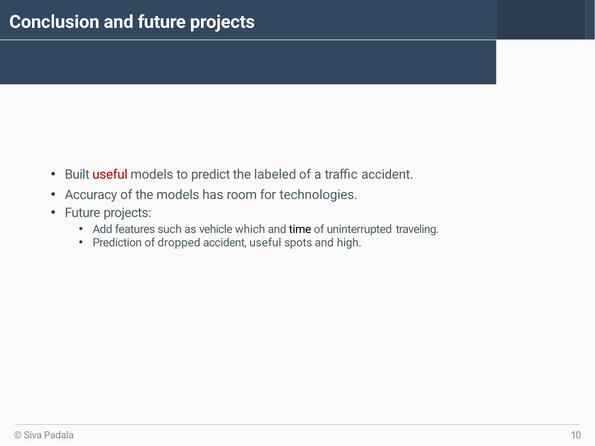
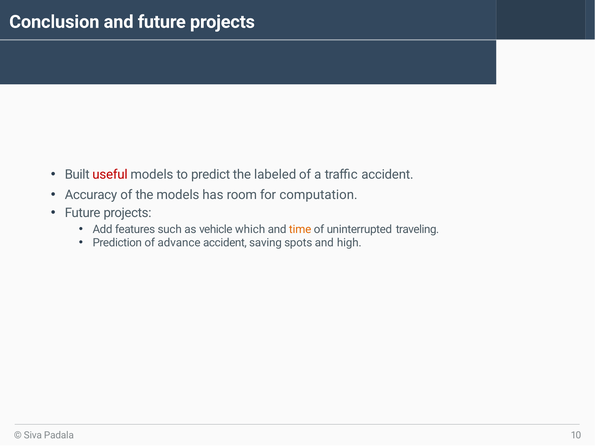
technologies: technologies -> computation
time colour: black -> orange
dropped: dropped -> advance
accident useful: useful -> saving
